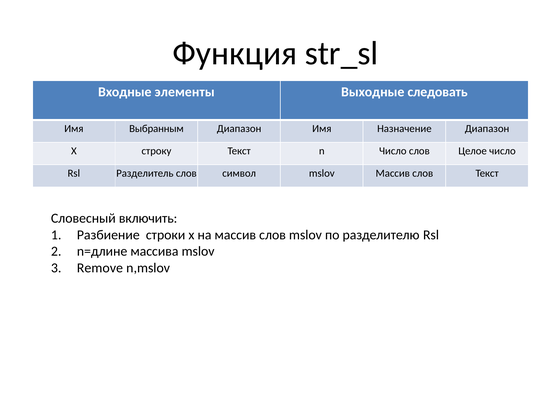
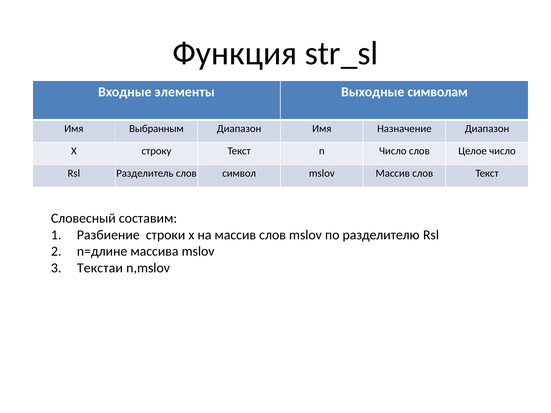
следовать: следовать -> символам
включить: включить -> составим
Remove: Remove -> Текстаи
